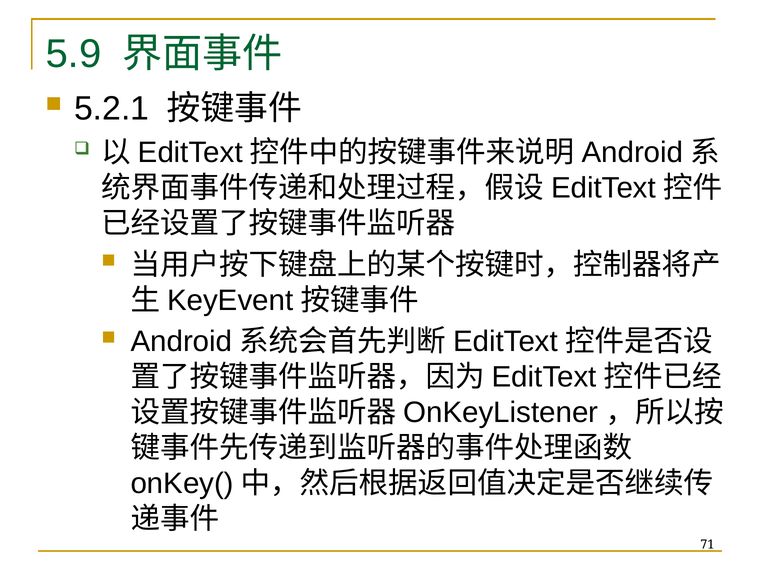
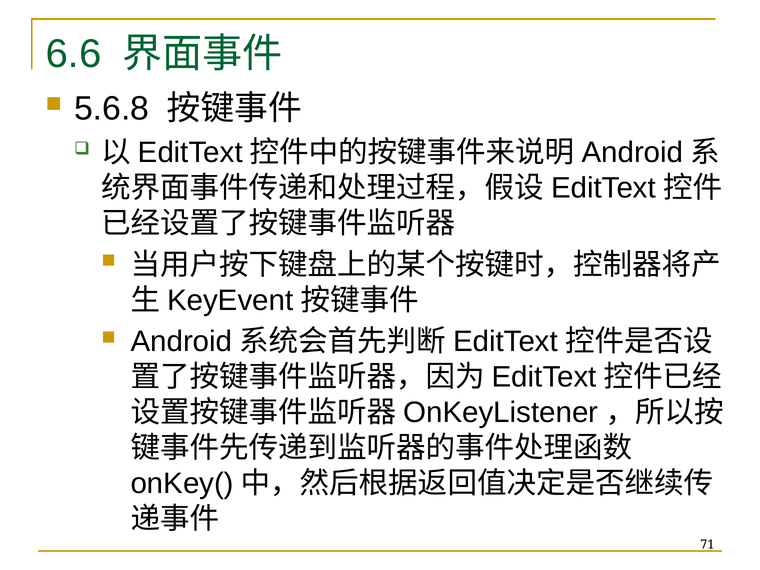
5.9: 5.9 -> 6.6
5.2.1: 5.2.1 -> 5.6.8
